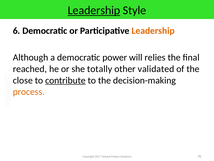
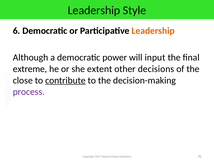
Leadership at (94, 10) underline: present -> none
relies: relies -> input
reached: reached -> extreme
totally: totally -> extent
validated: validated -> decisions
process colour: orange -> purple
